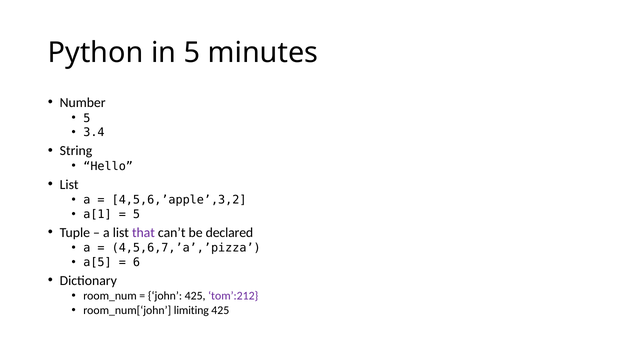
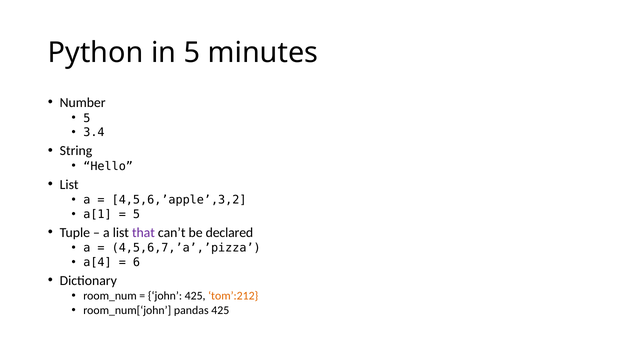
a[5: a[5 -> a[4
tom’:212 colour: purple -> orange
limiting: limiting -> pandas
